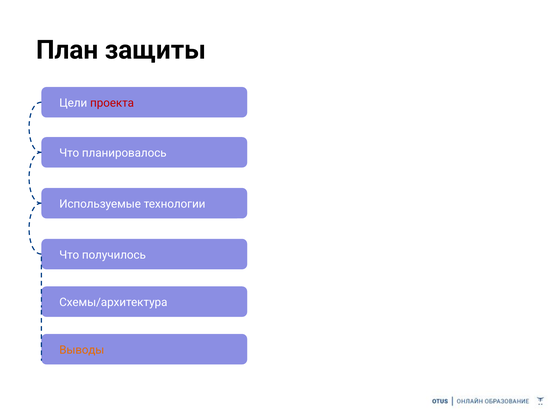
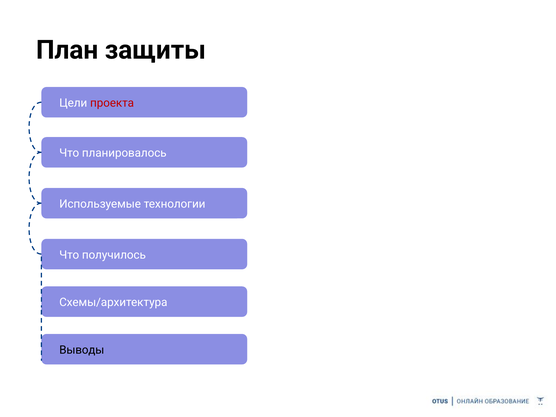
Выводы colour: orange -> black
